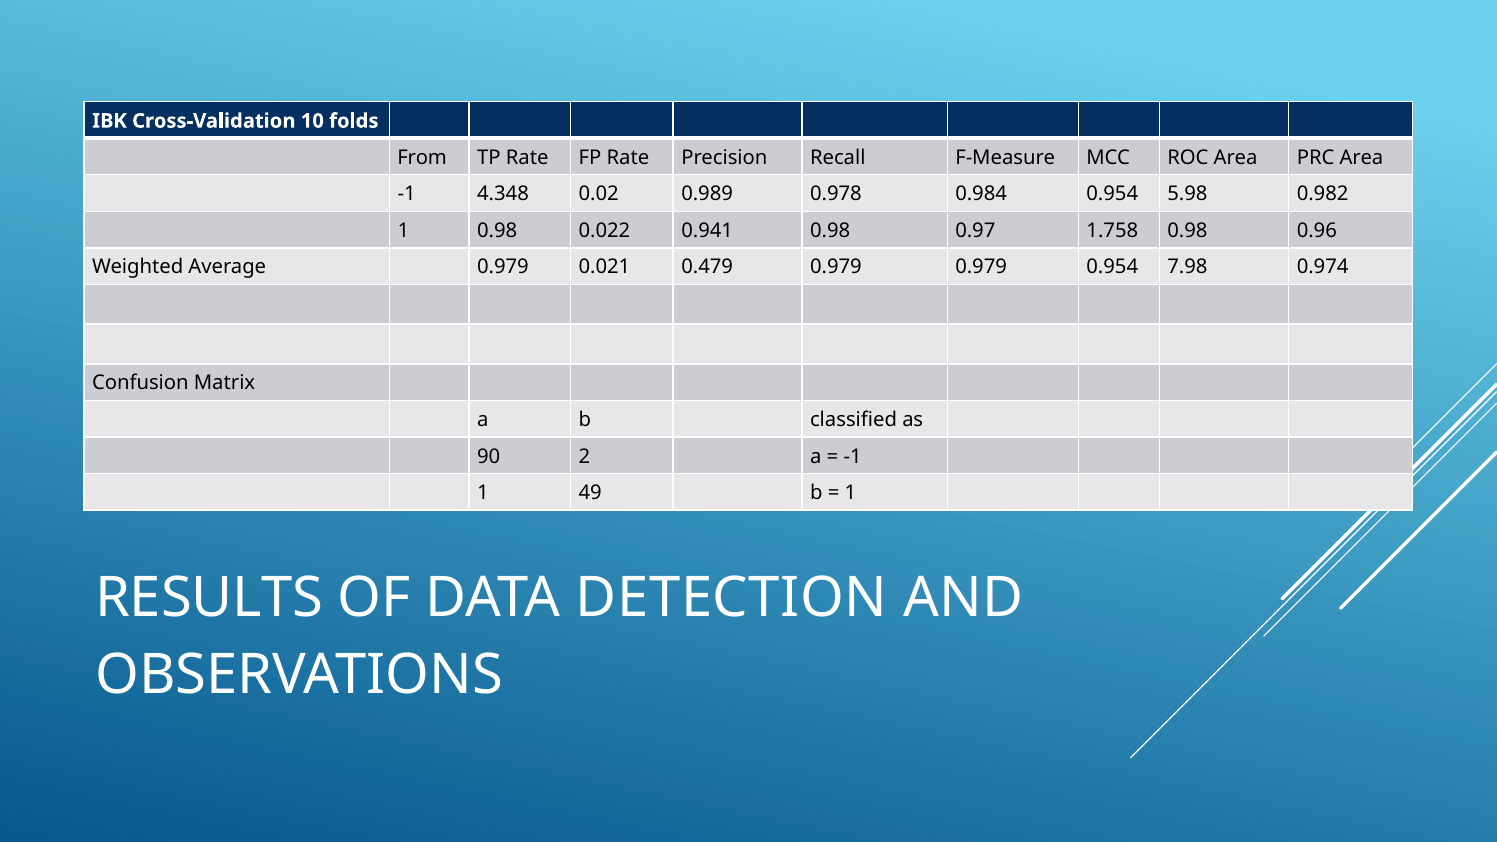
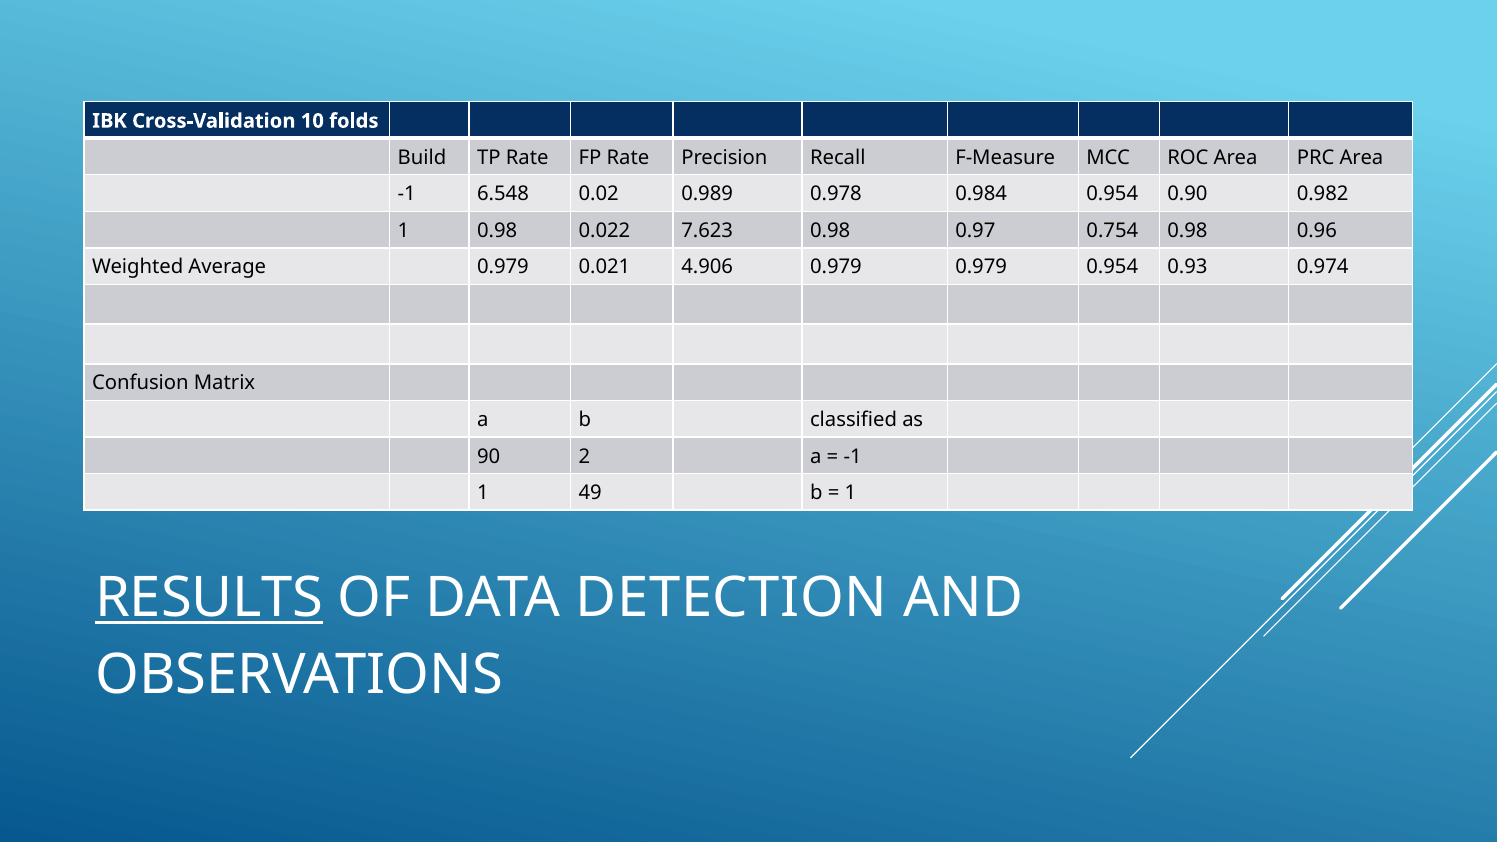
From: From -> Build
4.348: 4.348 -> 6.548
5.98: 5.98 -> 0.90
0.941: 0.941 -> 7.623
1.758: 1.758 -> 0.754
0.479: 0.479 -> 4.906
7.98: 7.98 -> 0.93
RESULTS underline: none -> present
